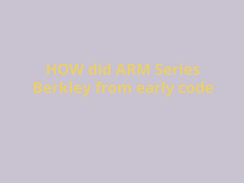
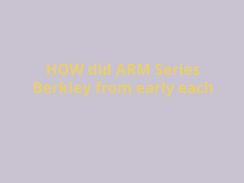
code: code -> each
